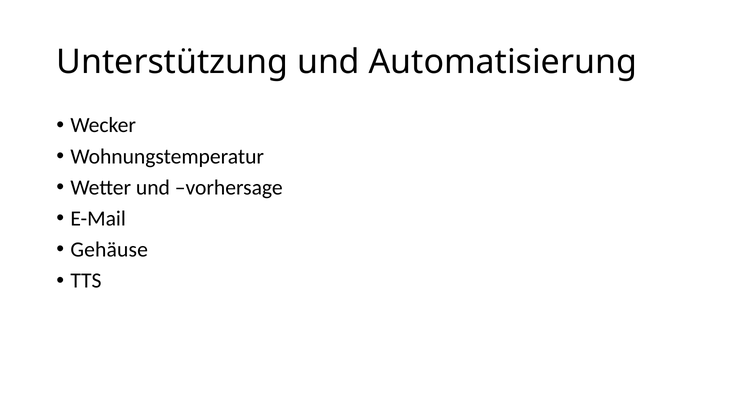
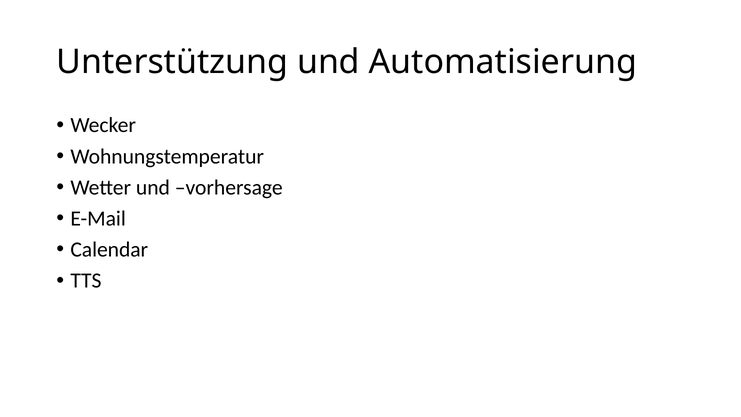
Gehäuse: Gehäuse -> Calendar
